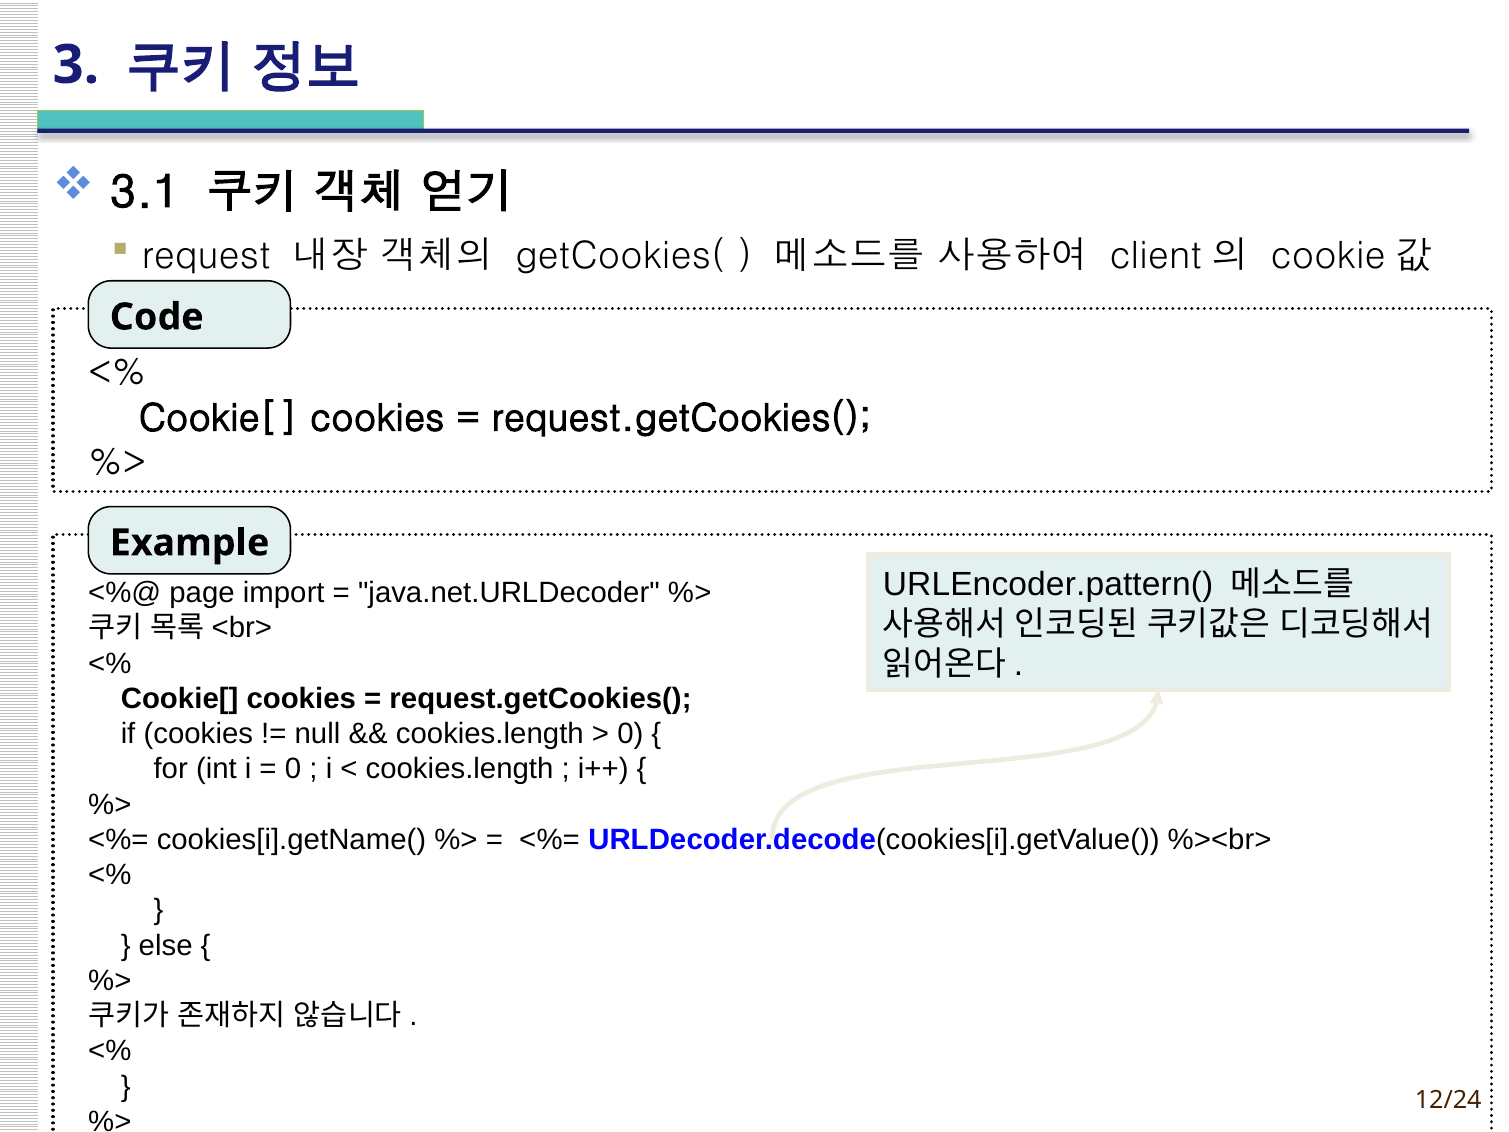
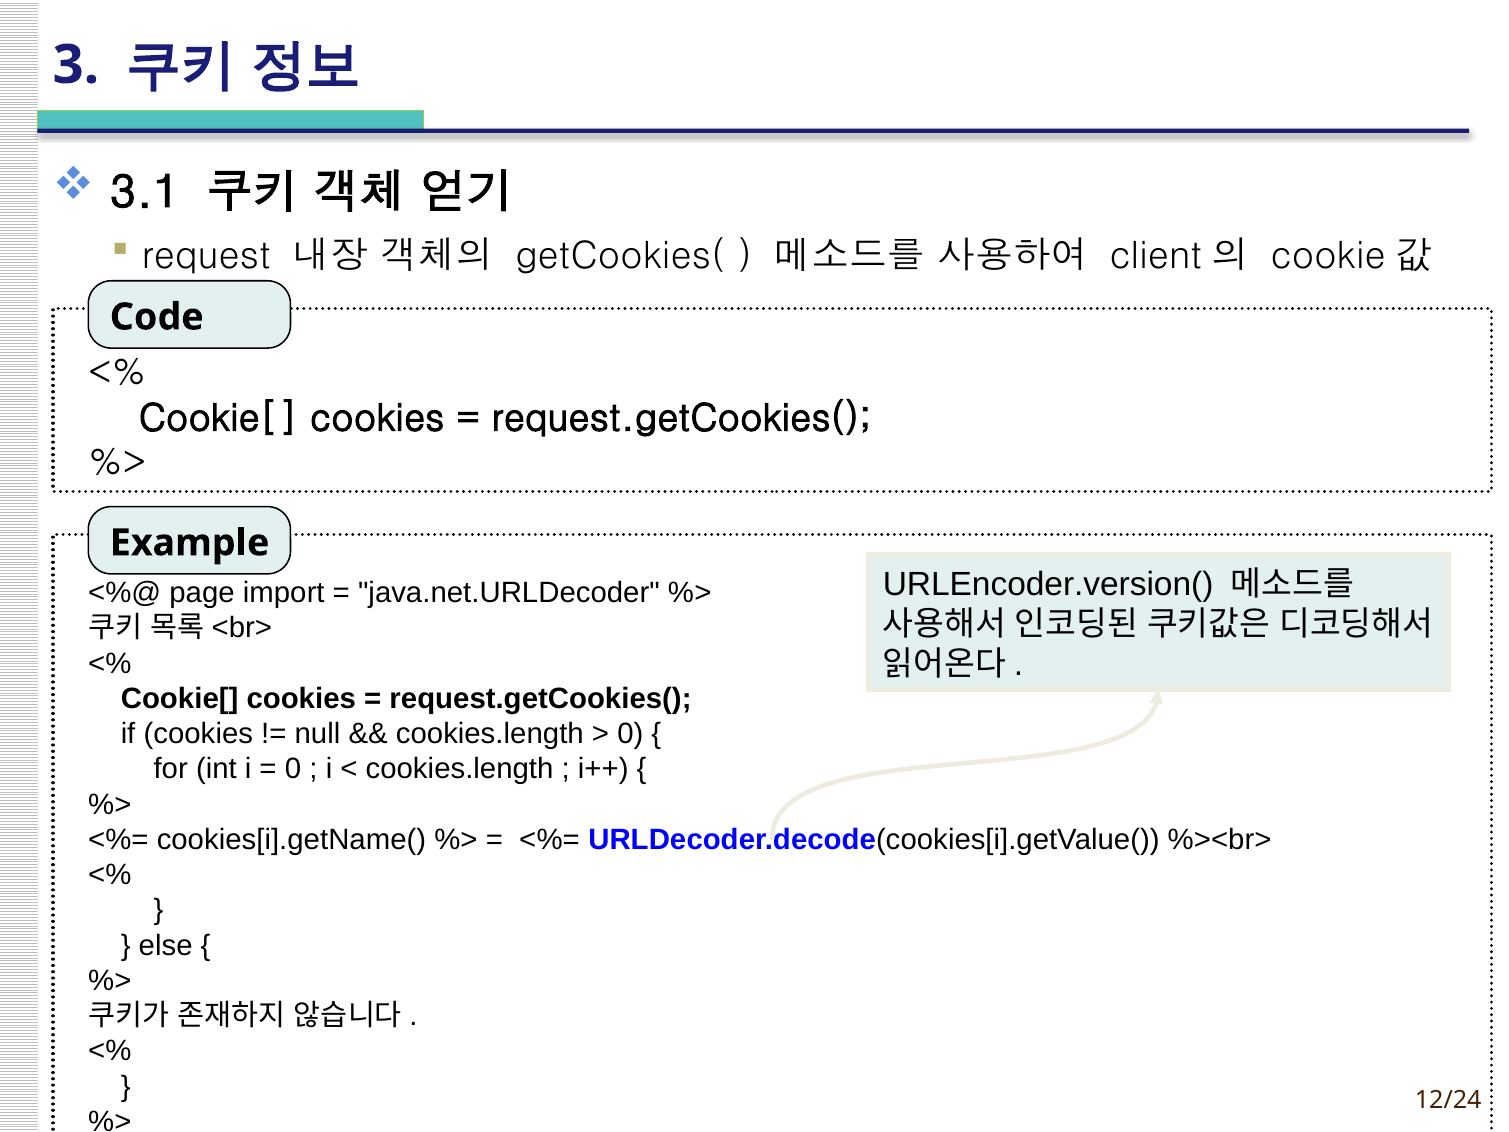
URLEncoder.pattern(: URLEncoder.pattern( -> URLEncoder.version(
